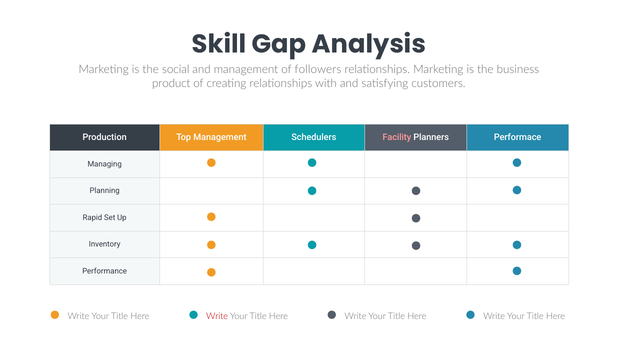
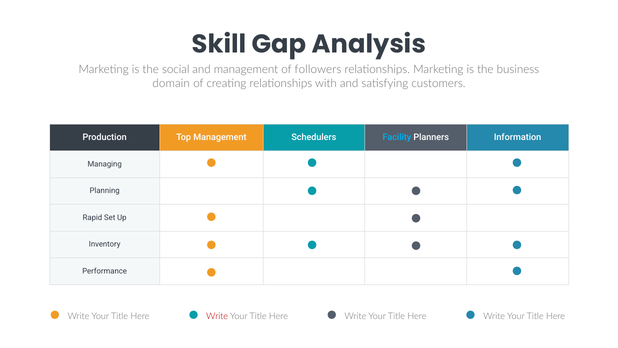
product: product -> domain
Facility colour: pink -> light blue
Performace: Performace -> Information
